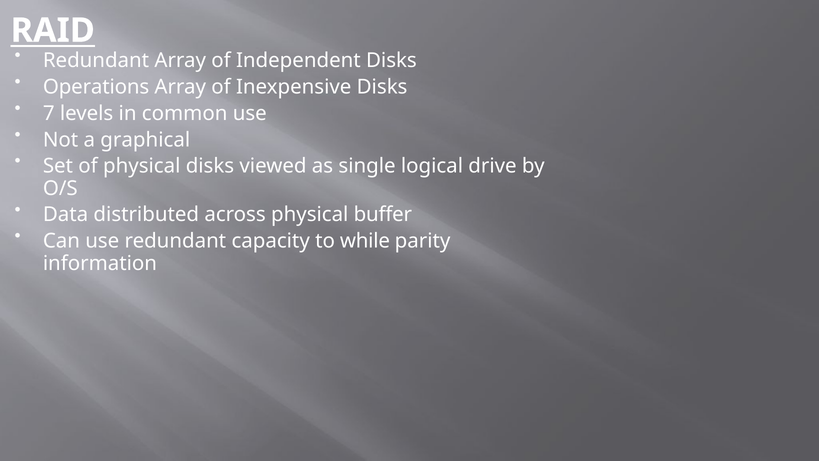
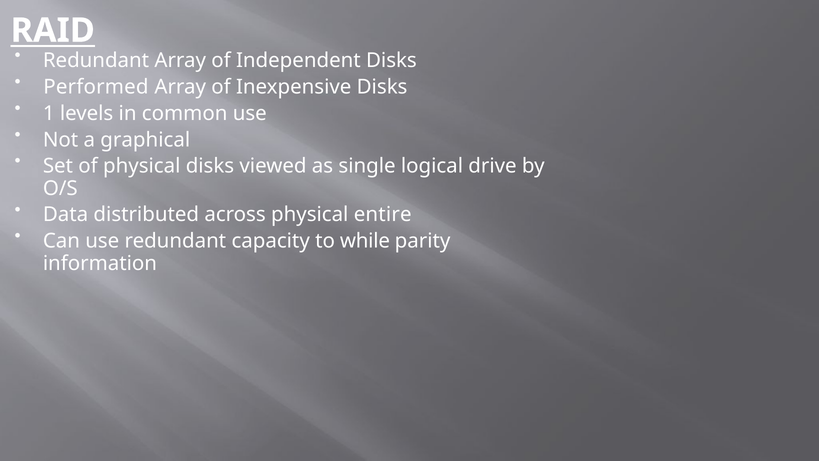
Operations: Operations -> Performed
7: 7 -> 1
buffer: buffer -> entire
